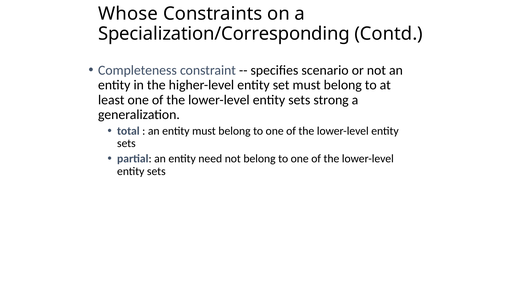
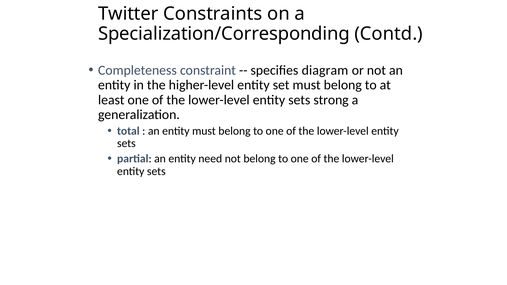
Whose: Whose -> Twitter
scenario: scenario -> diagram
